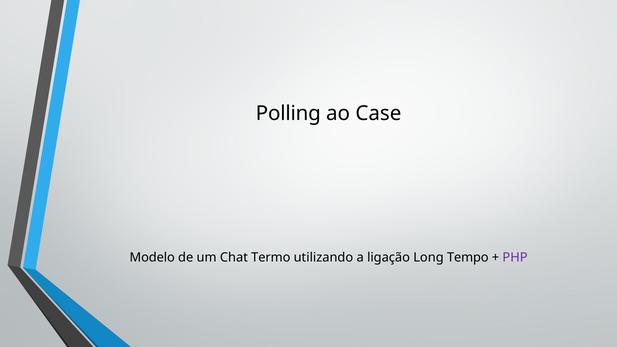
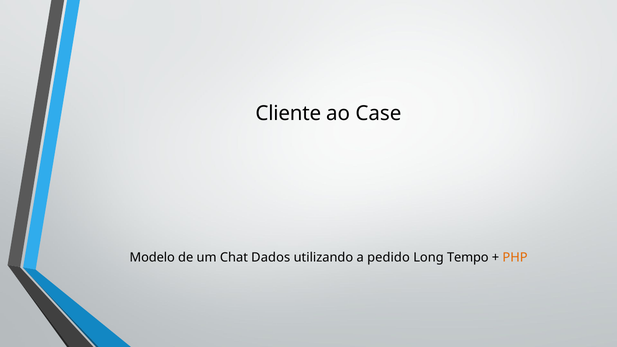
Polling: Polling -> Cliente
Termo: Termo -> Dados
ligação: ligação -> pedido
PHP colour: purple -> orange
